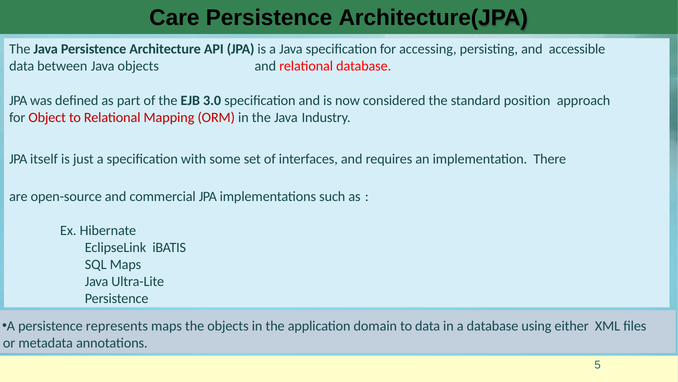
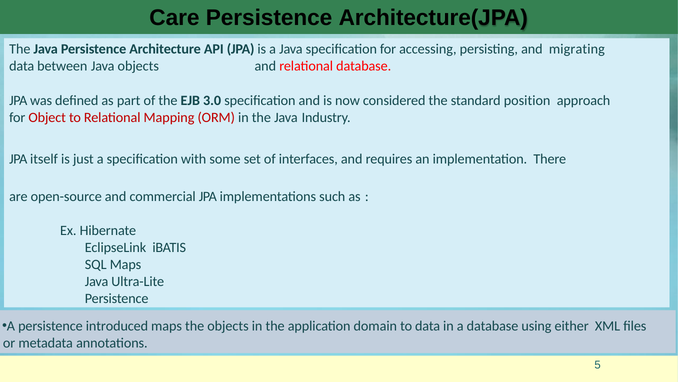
accessible: accessible -> migrating
represents: represents -> introduced
